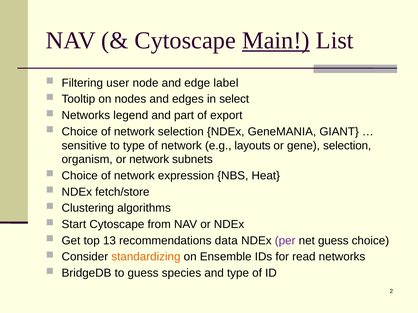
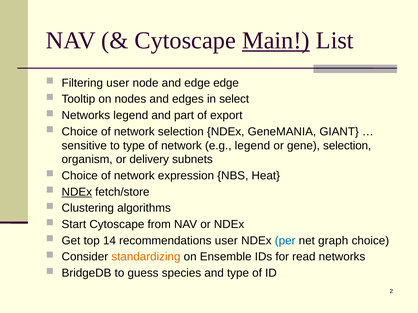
edge label: label -> edge
e.g layouts: layouts -> legend
or network: network -> delivery
NDEx at (77, 192) underline: none -> present
13: 13 -> 14
recommendations data: data -> user
per colour: purple -> blue
net guess: guess -> graph
